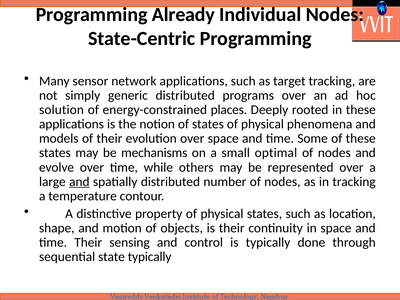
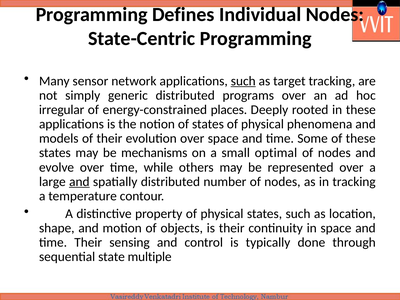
Already: Already -> Defines
such at (243, 81) underline: none -> present
solution: solution -> irregular
state typically: typically -> multiple
